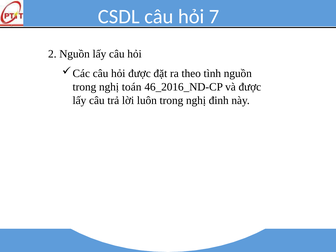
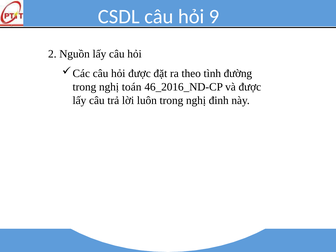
7: 7 -> 9
tình nguồn: nguồn -> đường
